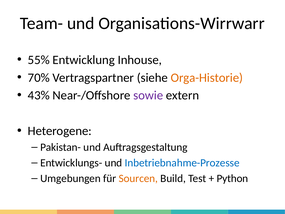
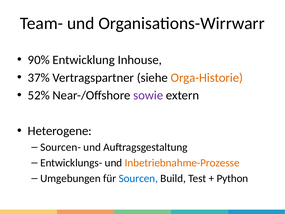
55%: 55% -> 90%
70%: 70% -> 37%
43%: 43% -> 52%
Pakistan-: Pakistan- -> Sourcen-
Inbetriebnahme-Prozesse colour: blue -> orange
Sourcen colour: orange -> blue
